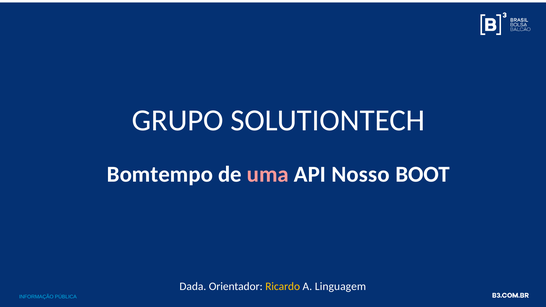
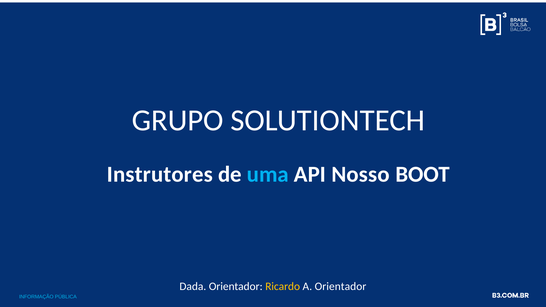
Bomtempo: Bomtempo -> Instrutores
uma colour: pink -> light blue
A Linguagem: Linguagem -> Orientador
